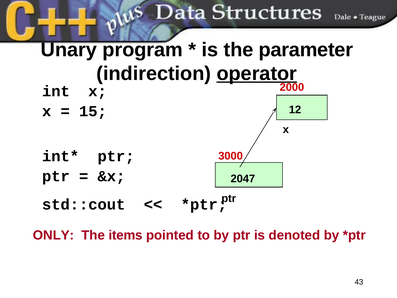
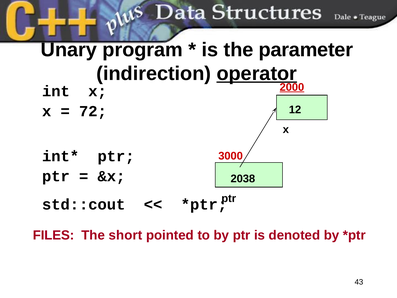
2000 underline: none -> present
15: 15 -> 72
2047: 2047 -> 2038
ONLY: ONLY -> FILES
items: items -> short
